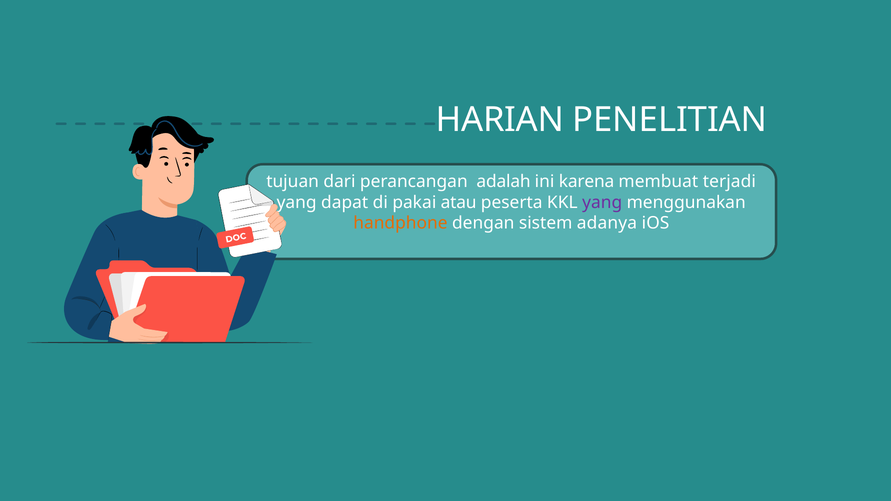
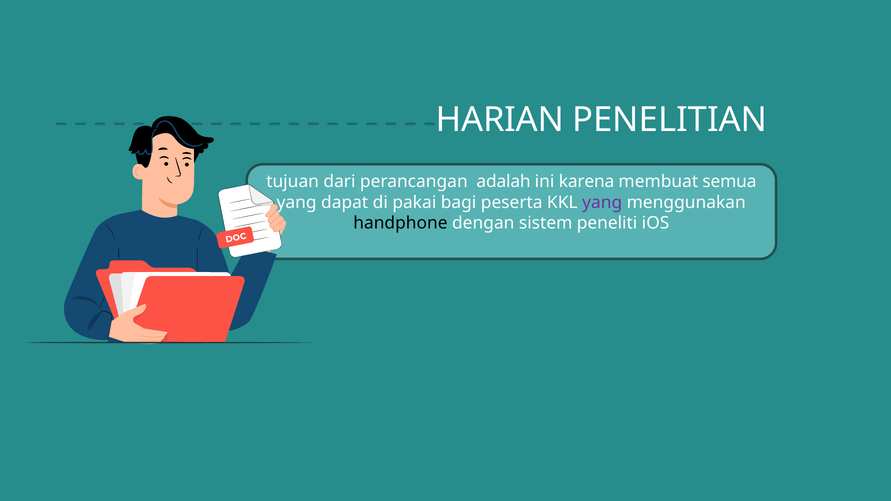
terjadi: terjadi -> semua
atau: atau -> bagi
handphone colour: orange -> black
adanya: adanya -> peneliti
